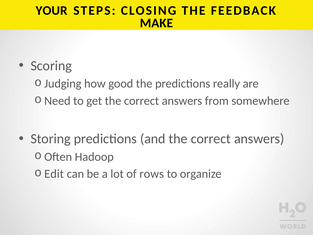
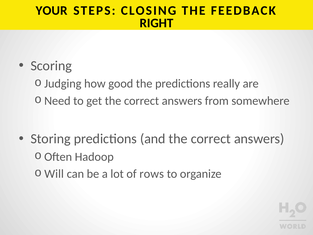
MAKE: MAKE -> RIGHT
Edit: Edit -> Will
